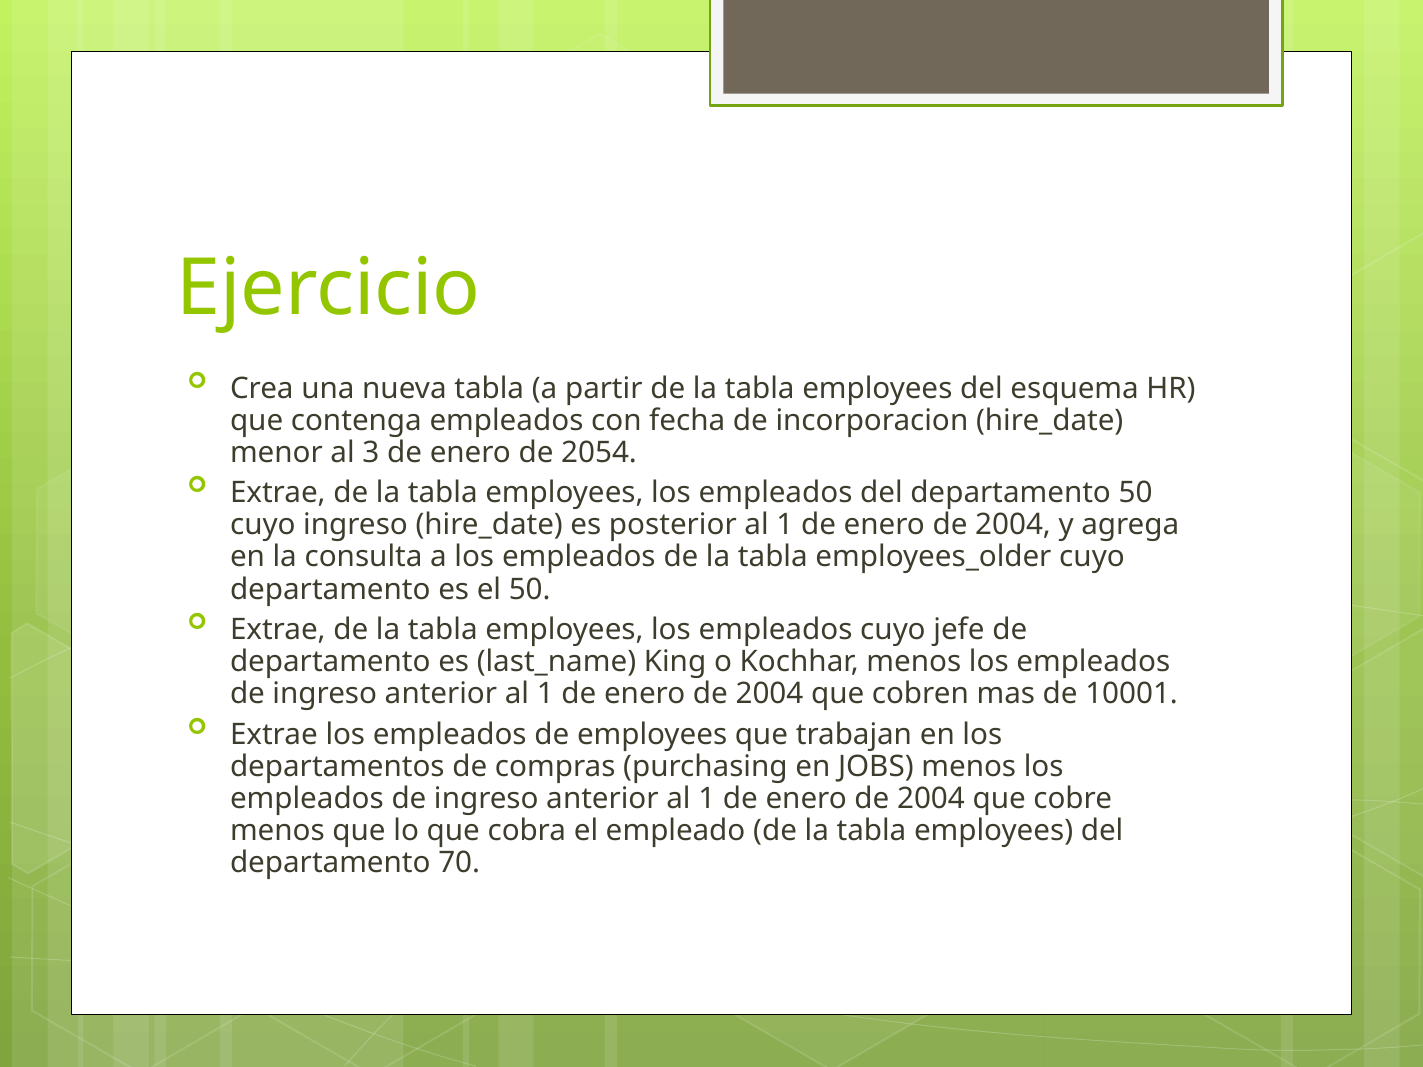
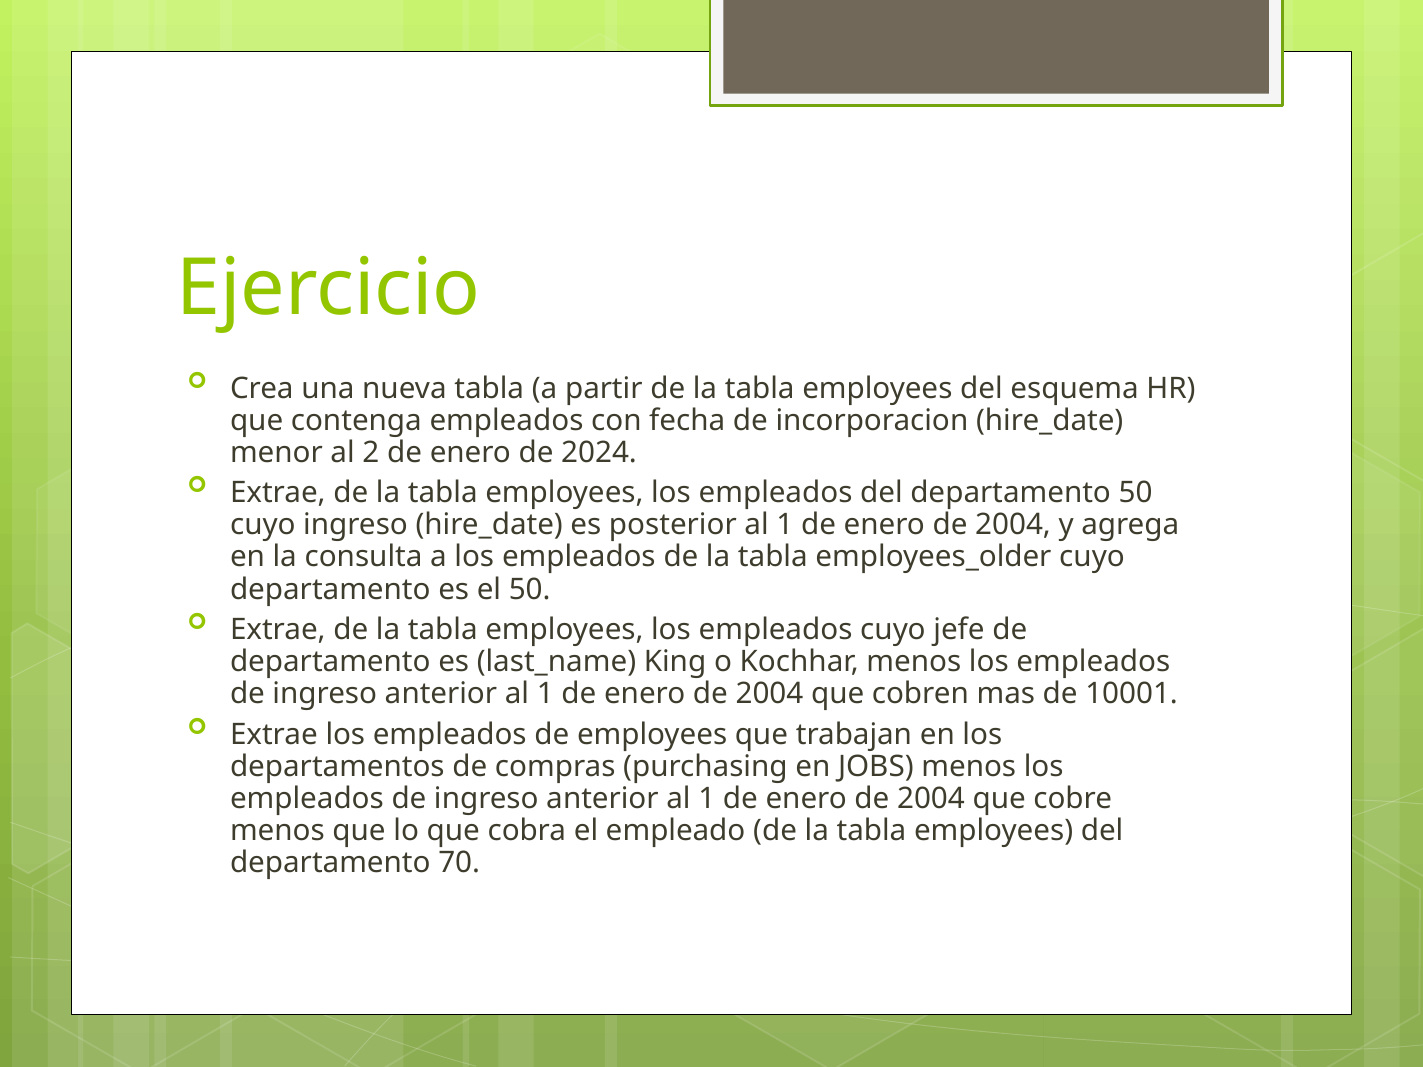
3: 3 -> 2
2054: 2054 -> 2024
